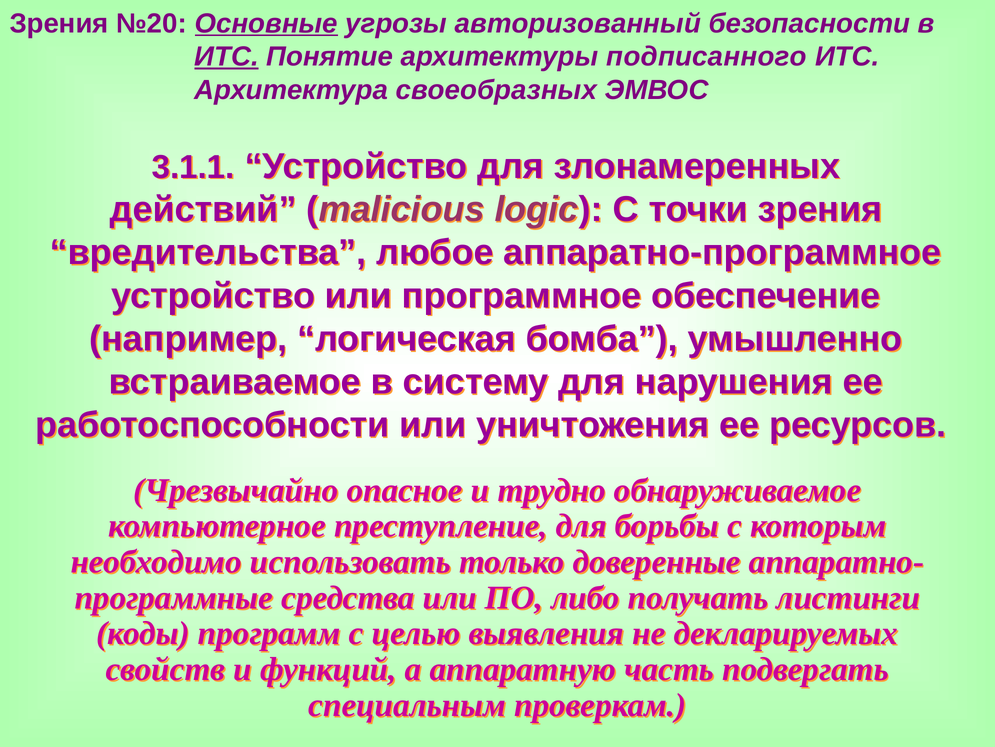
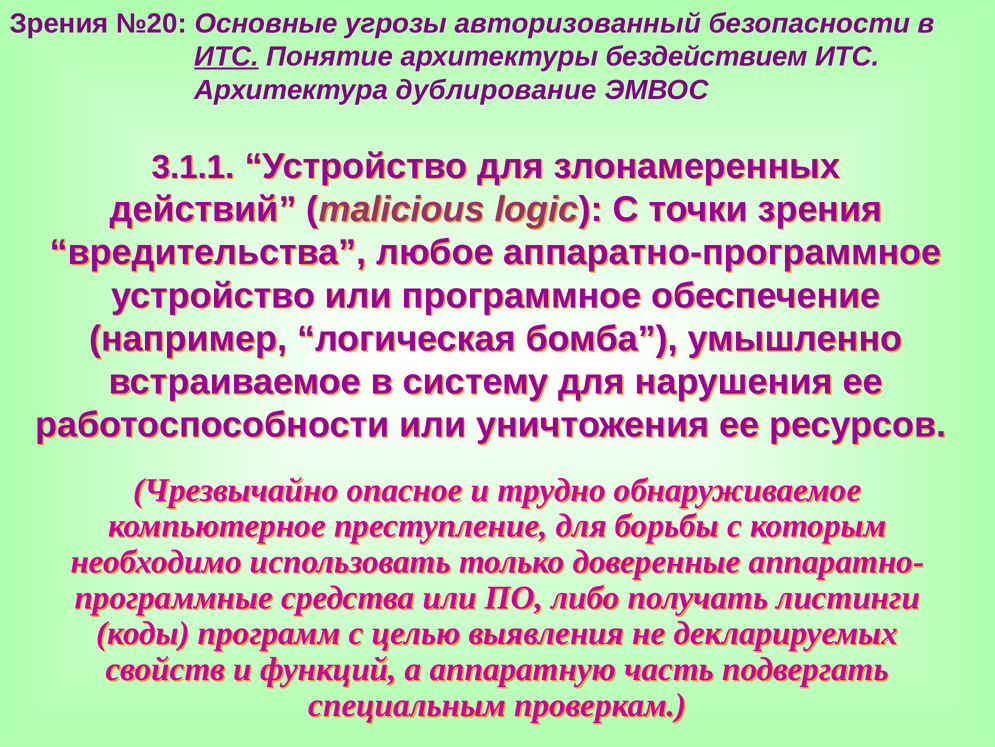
Основные underline: present -> none
подписанного: подписанного -> бездействием
своеобразных: своеобразных -> дублирование
